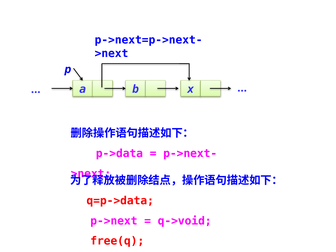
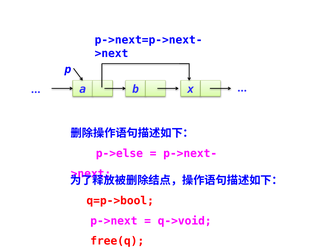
p->data: p->data -> p->else
q=p->data: q=p->data -> q=p->bool
